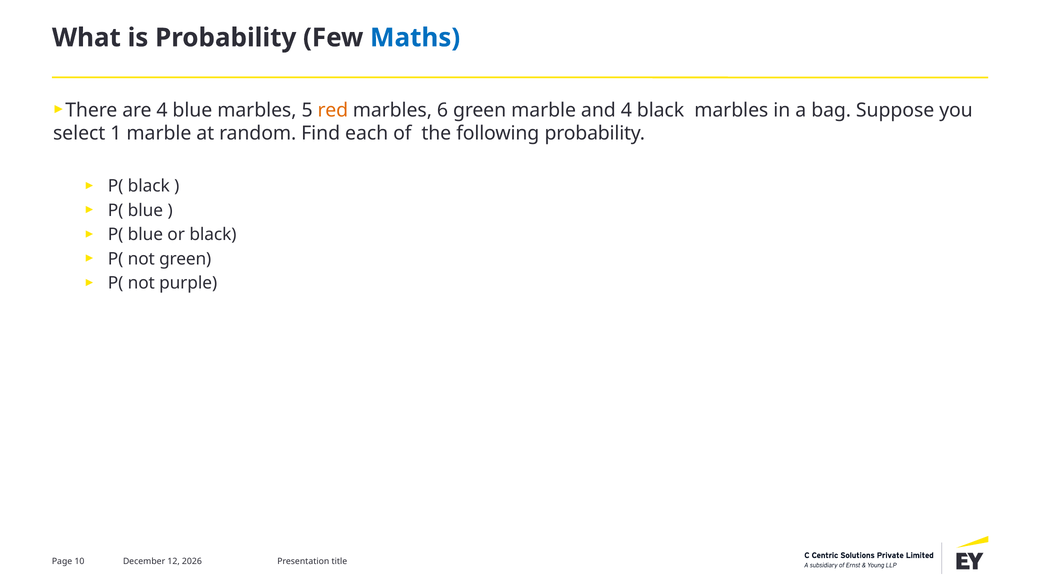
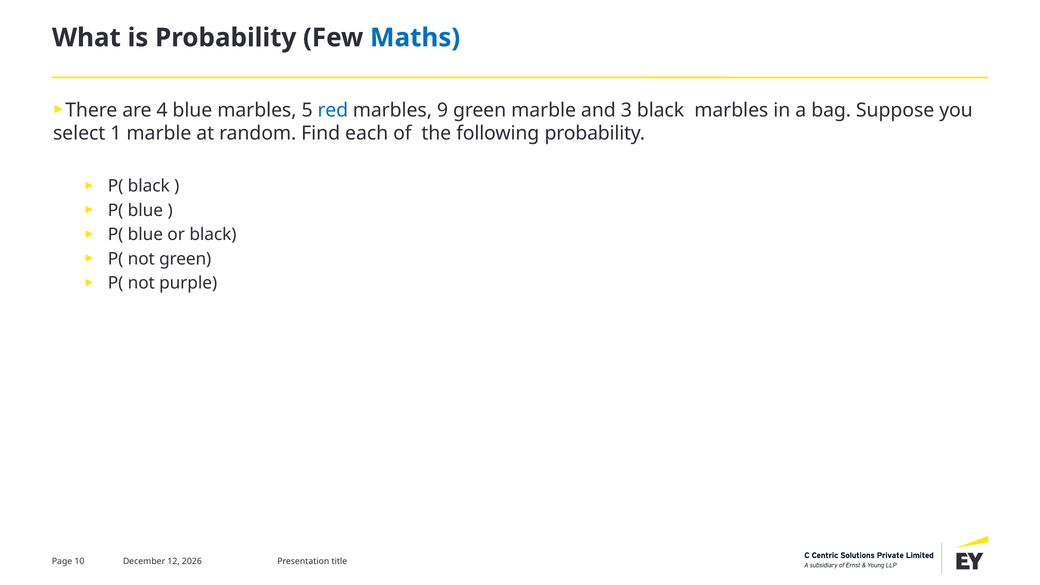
red colour: orange -> blue
6: 6 -> 9
and 4: 4 -> 3
